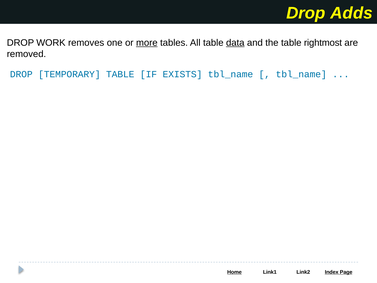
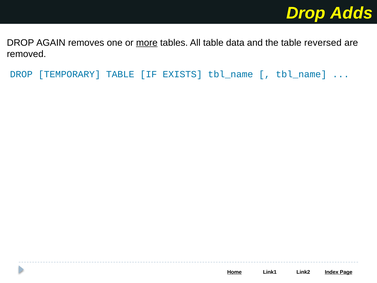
WORK: WORK -> AGAIN
data underline: present -> none
rightmost: rightmost -> reversed
